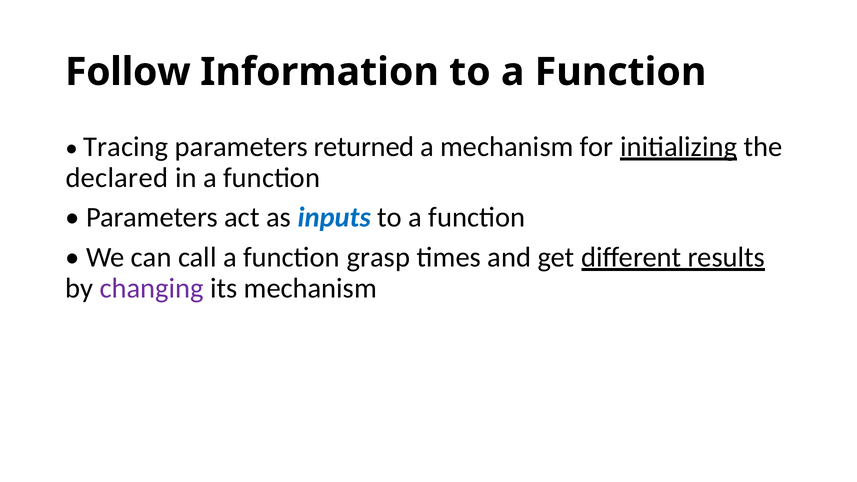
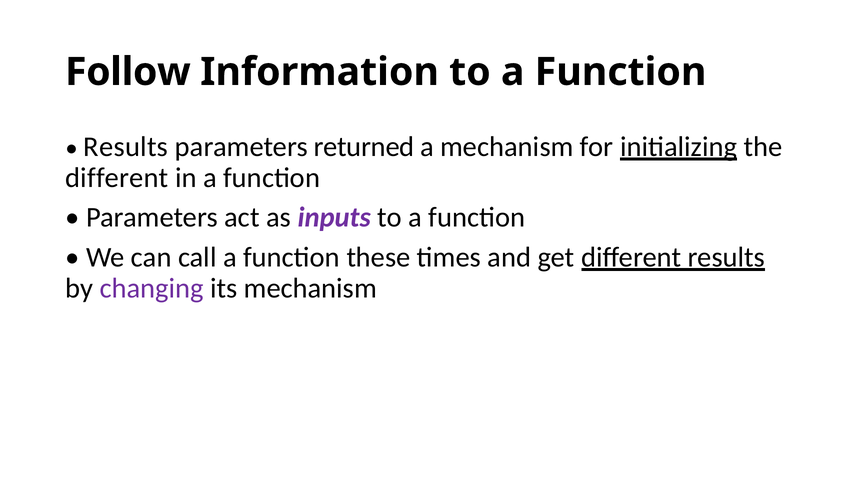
Tracing at (126, 147): Tracing -> Results
declared at (117, 178): declared -> different
inputs colour: blue -> purple
grasp: grasp -> these
